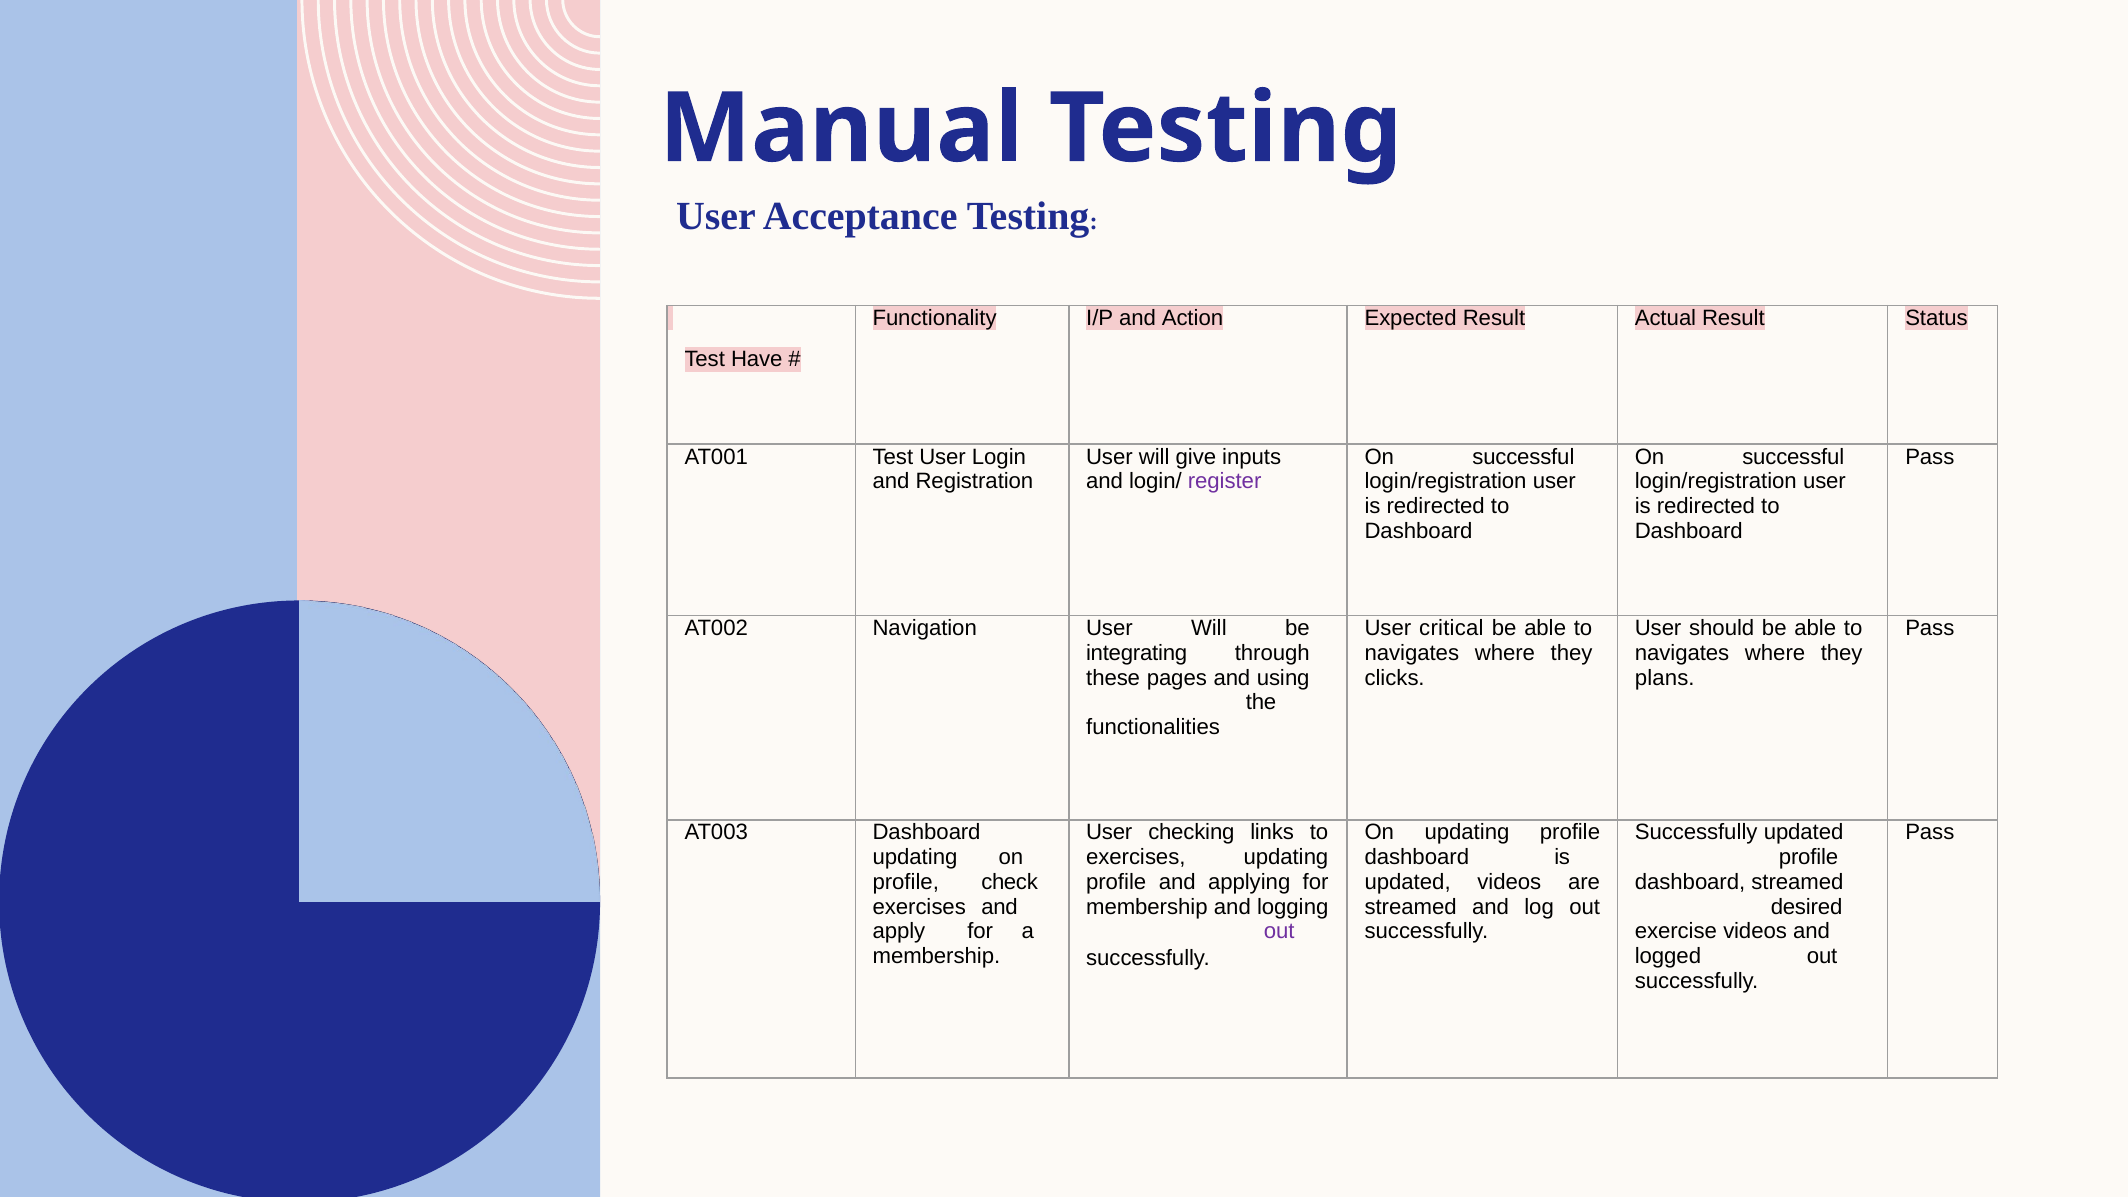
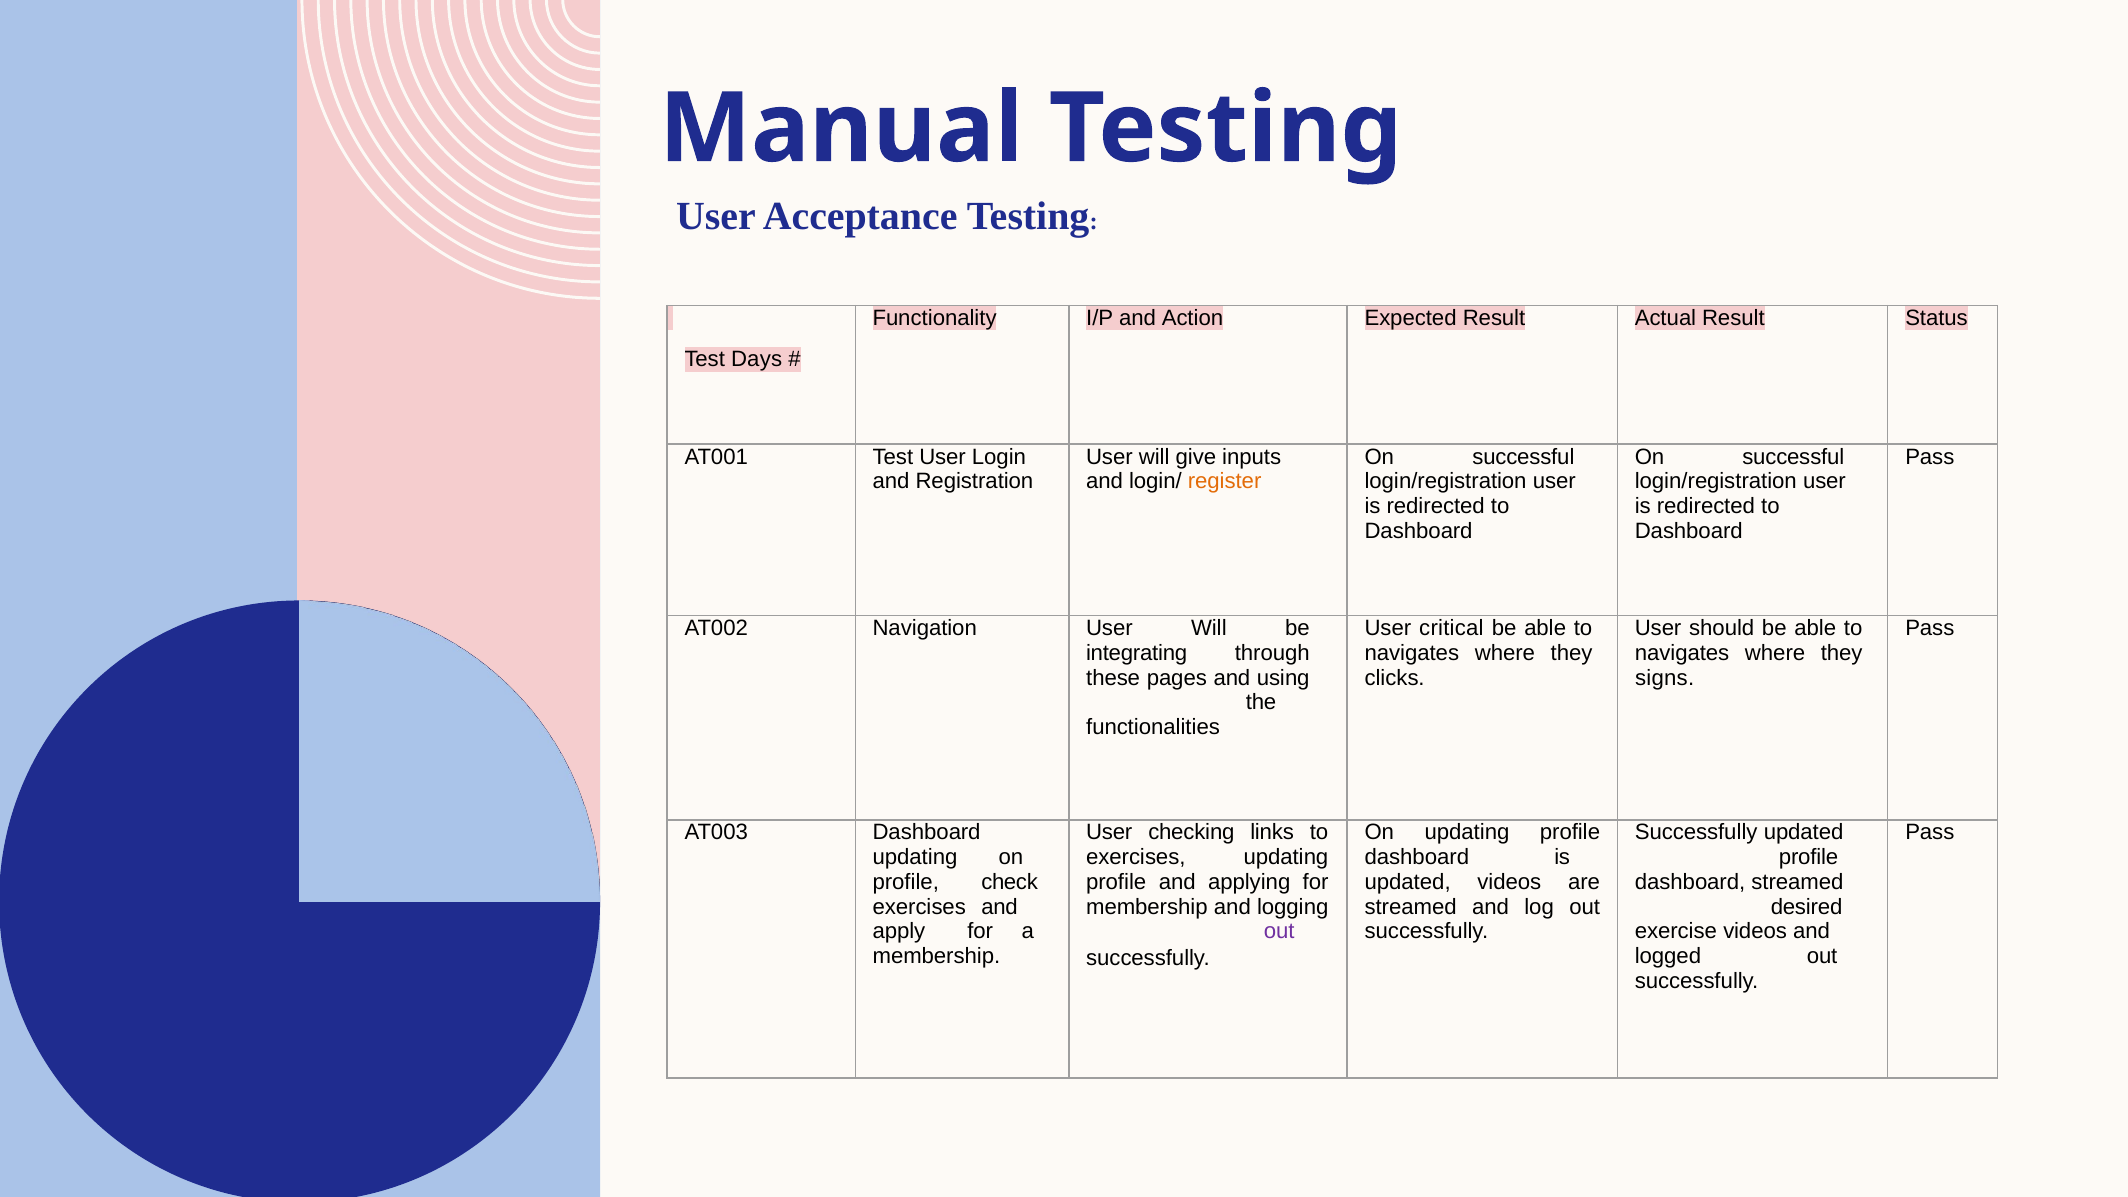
Have: Have -> Days
register colour: purple -> orange
plans: plans -> signs
